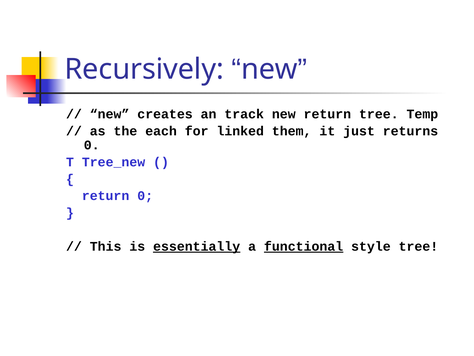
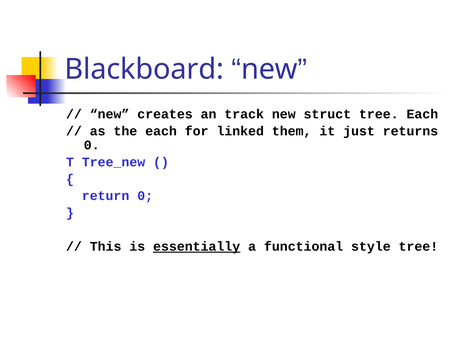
Recursively: Recursively -> Blackboard
new return: return -> struct
tree Temp: Temp -> Each
functional underline: present -> none
